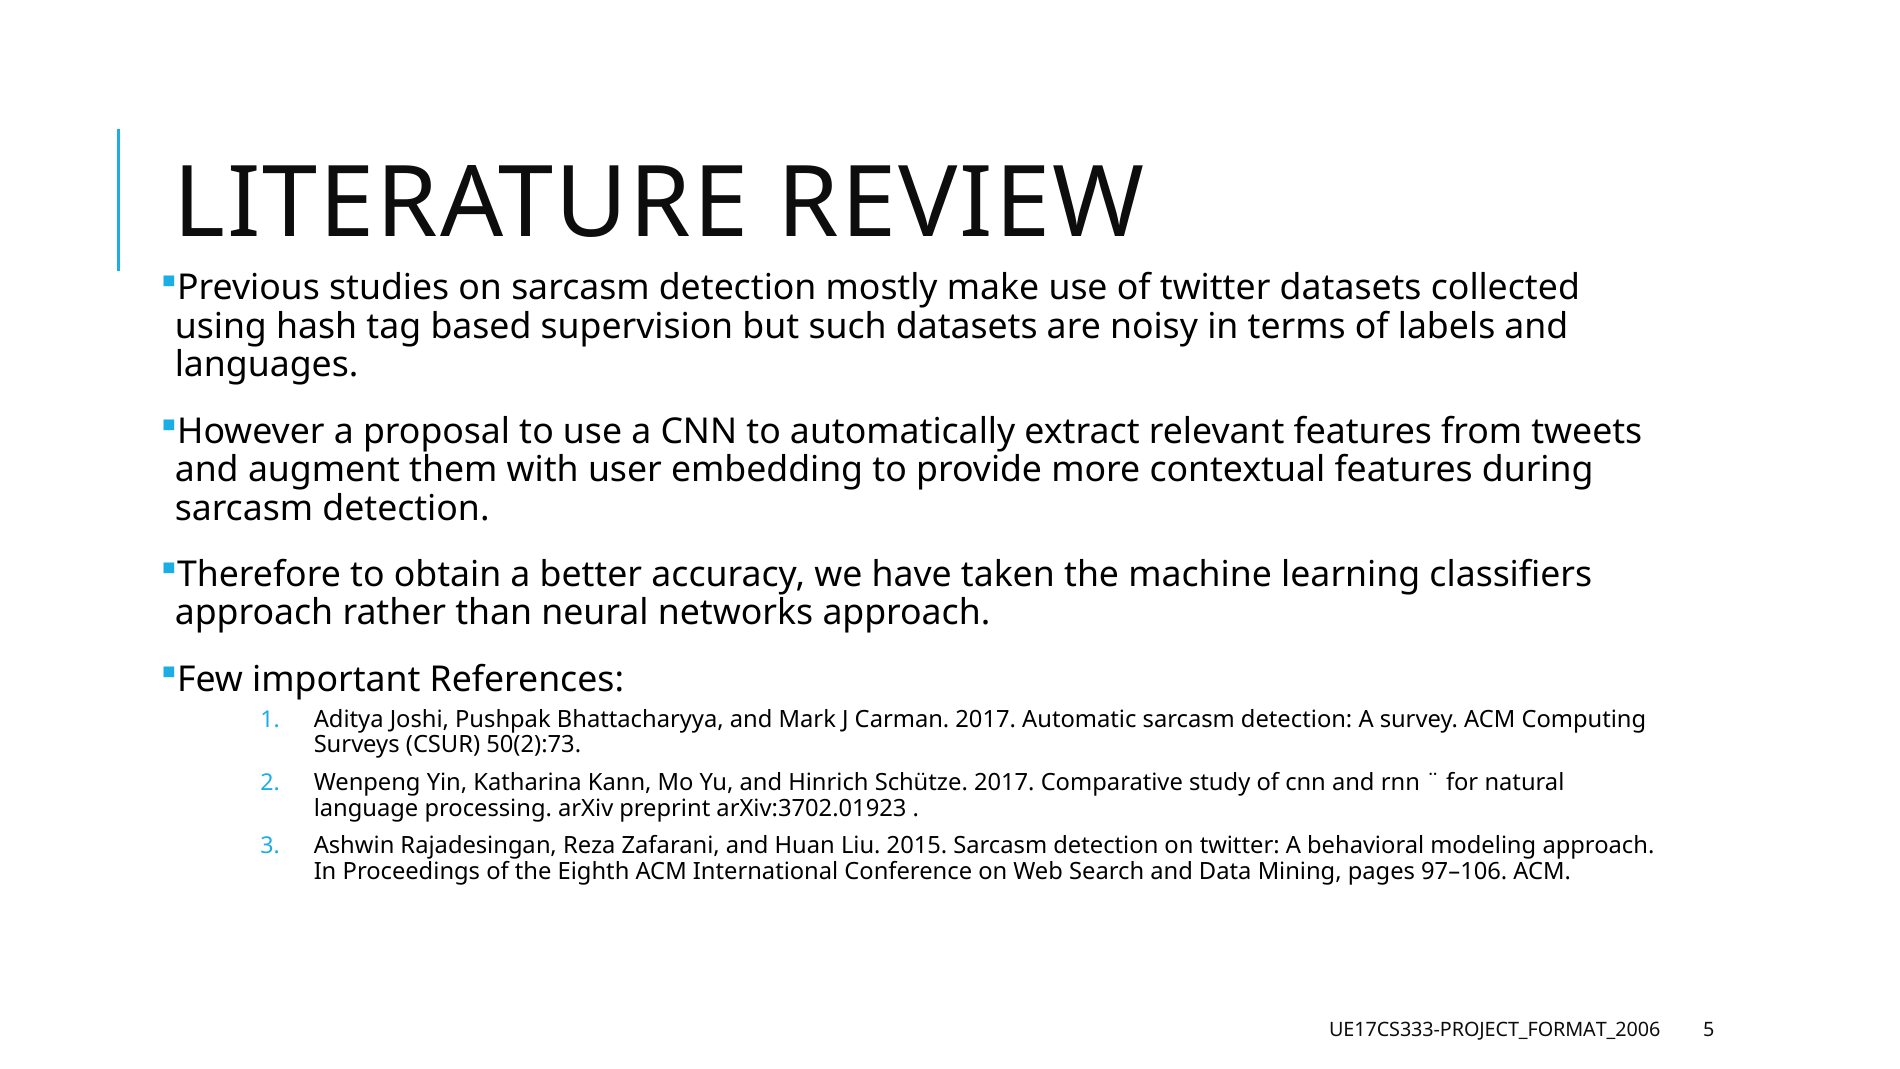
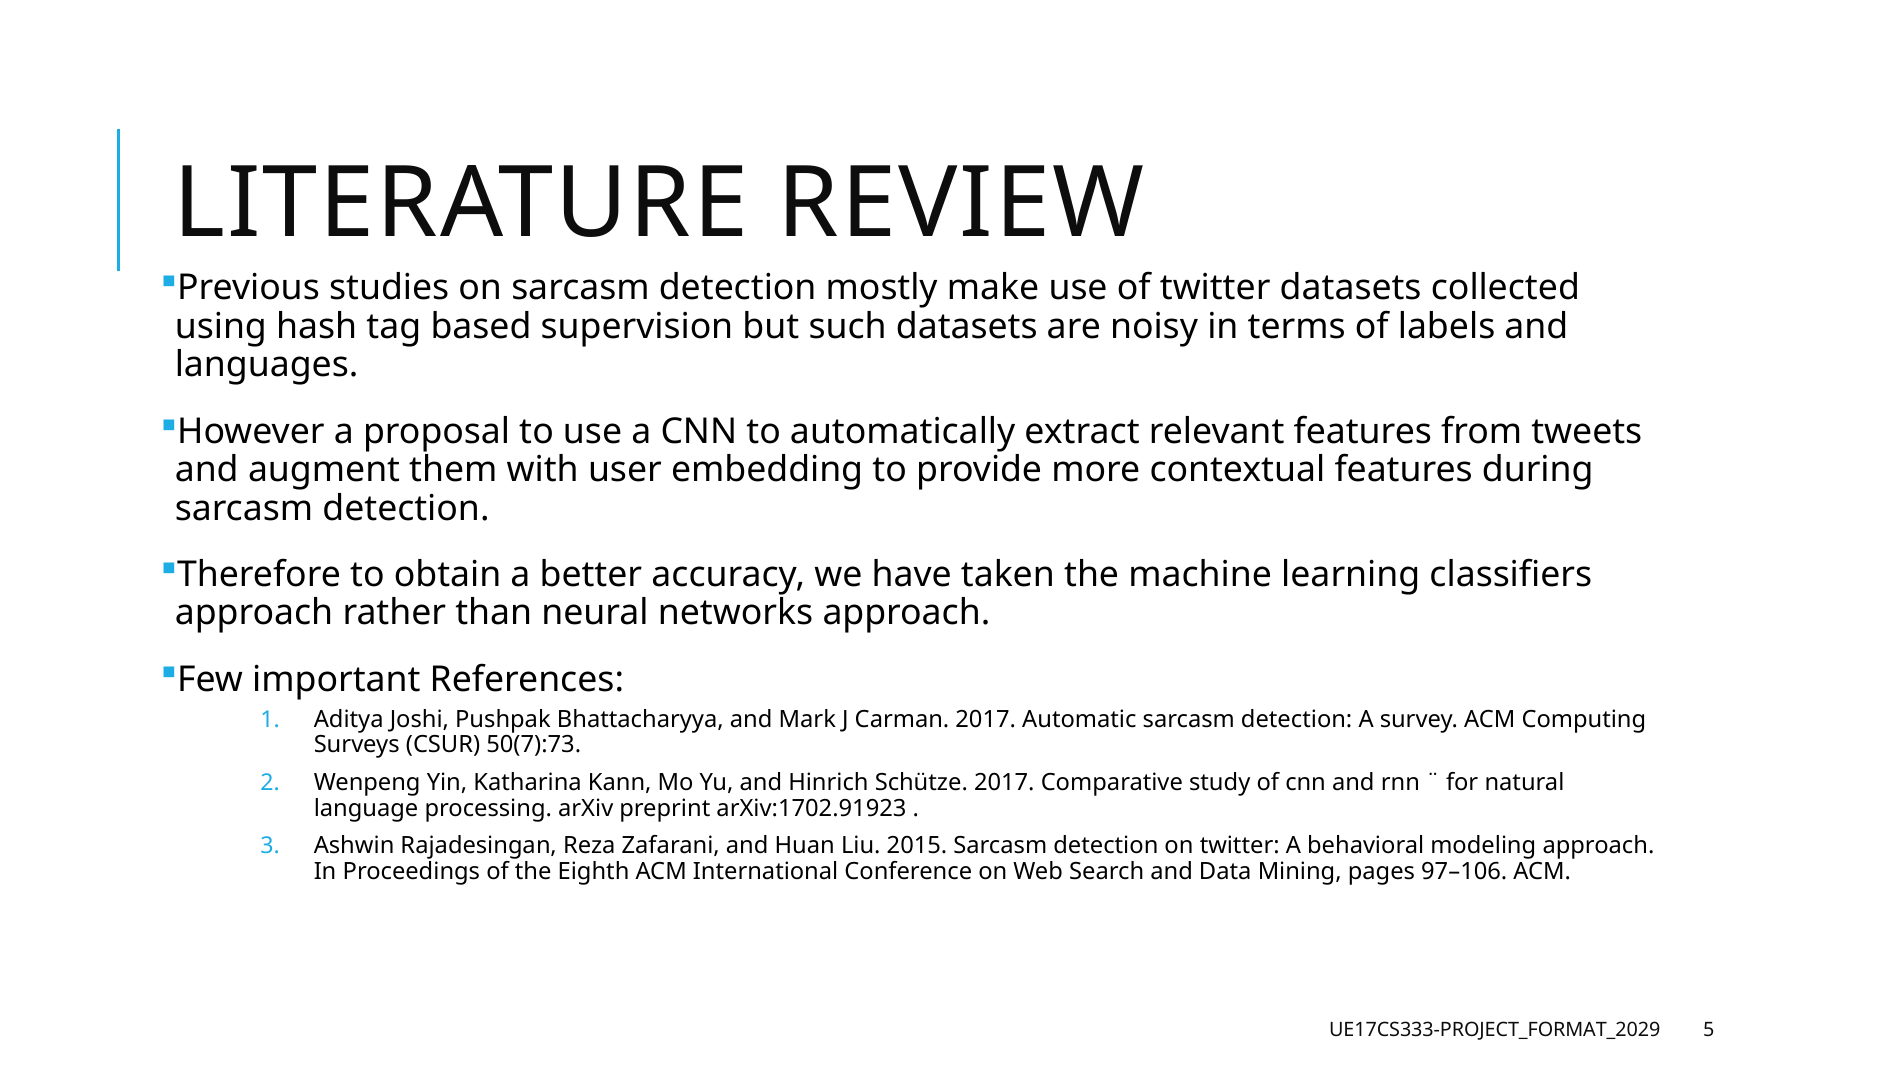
50(2):73: 50(2):73 -> 50(7):73
arXiv:3702.01923: arXiv:3702.01923 -> arXiv:1702.91923
UE17CS333-PROJECT_FORMAT_2006: UE17CS333-PROJECT_FORMAT_2006 -> UE17CS333-PROJECT_FORMAT_2029
